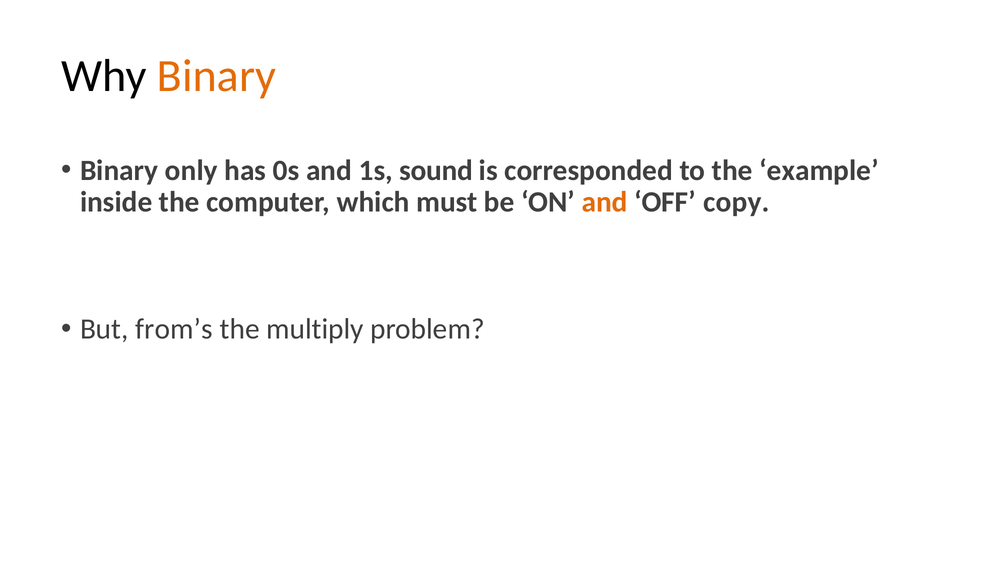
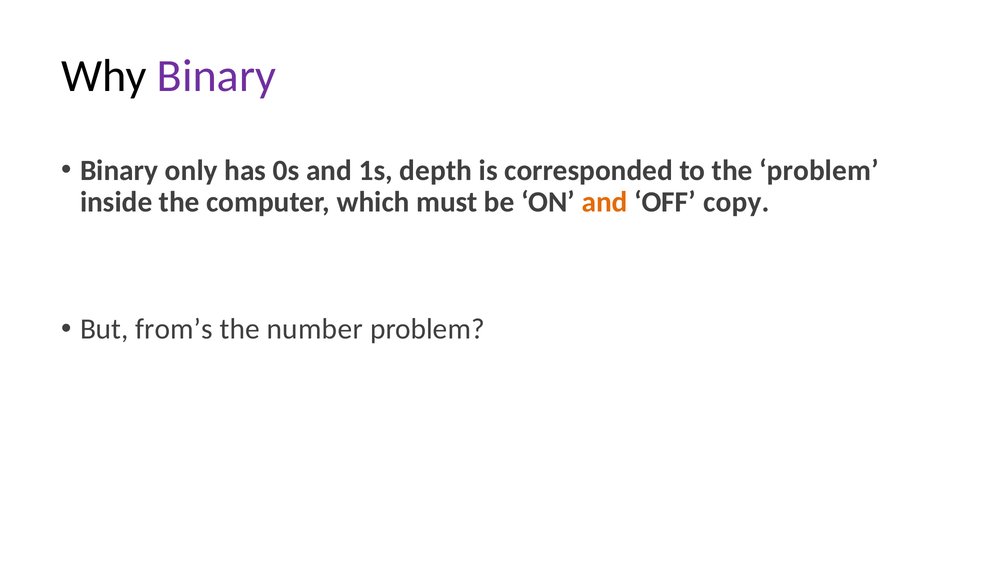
Binary at (216, 76) colour: orange -> purple
sound: sound -> depth
the example: example -> problem
multiply: multiply -> number
